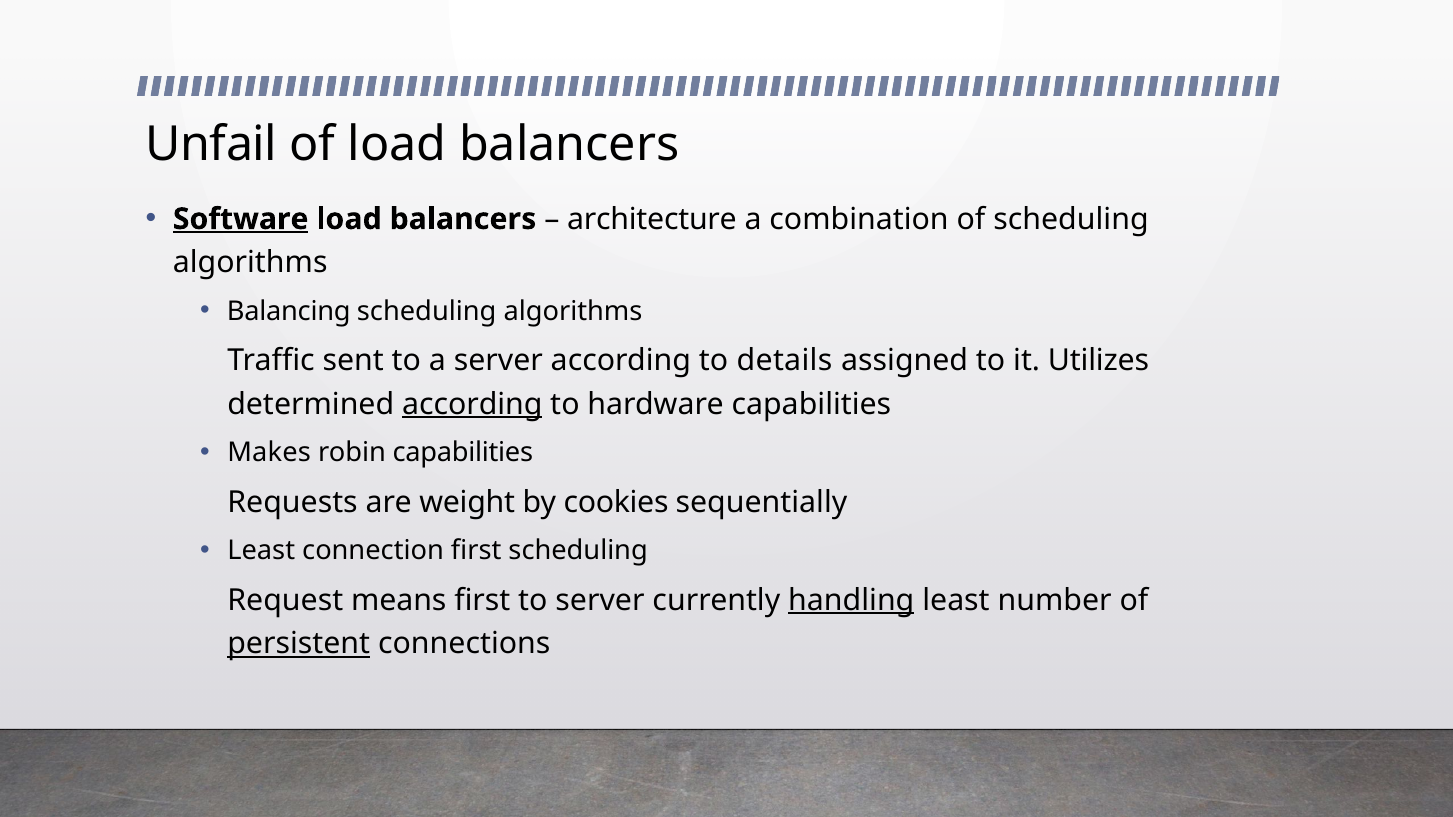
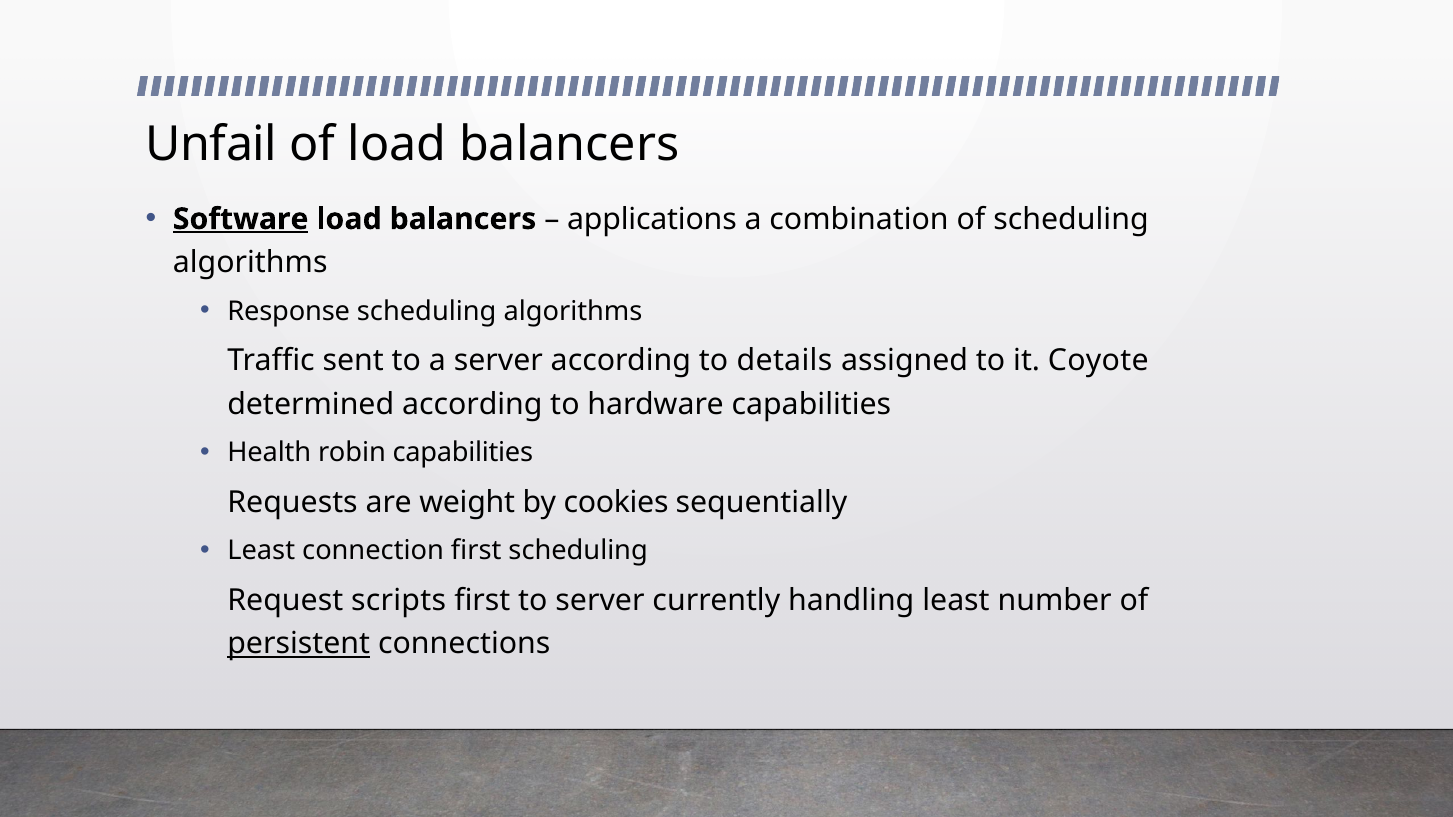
architecture: architecture -> applications
Balancing: Balancing -> Response
Utilizes: Utilizes -> Coyote
according at (472, 404) underline: present -> none
Makes: Makes -> Health
means: means -> scripts
handling underline: present -> none
